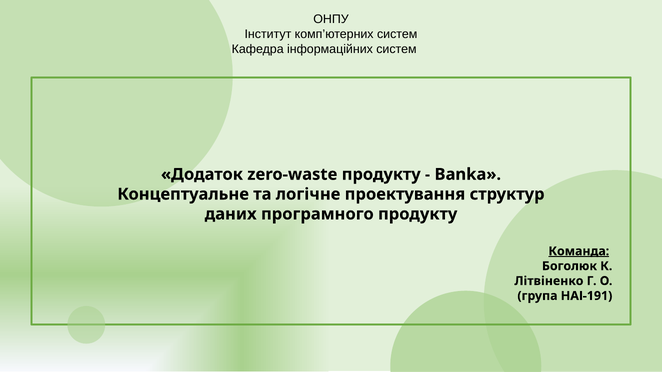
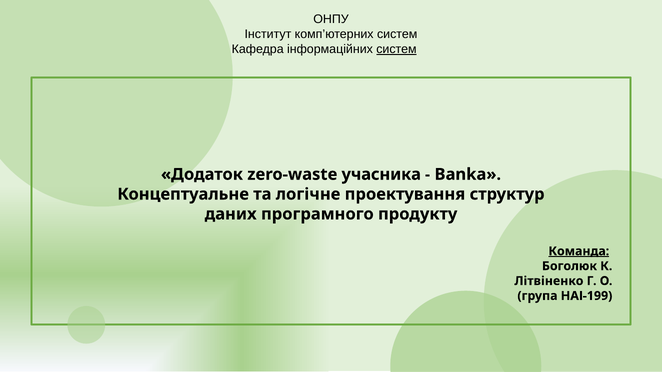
систем at (396, 49) underline: none -> present
zero-waste продукту: продукту -> учасника
НАІ-191: НАІ-191 -> НАІ-199
